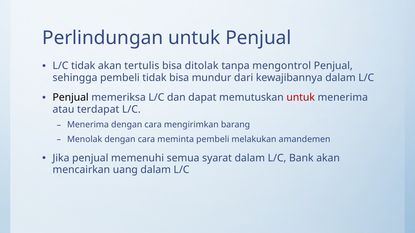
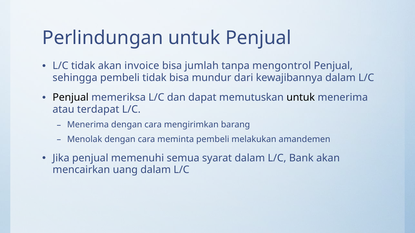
tertulis: tertulis -> invoice
ditolak: ditolak -> jumlah
untuk at (301, 98) colour: red -> black
